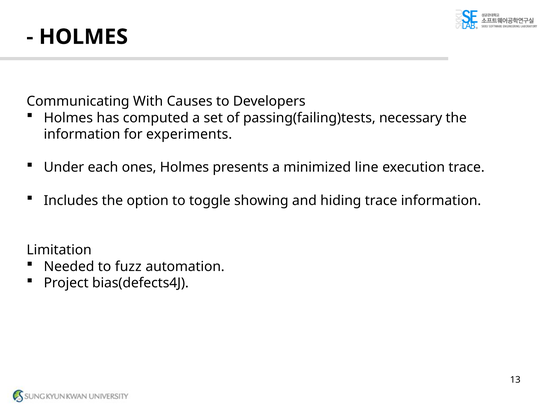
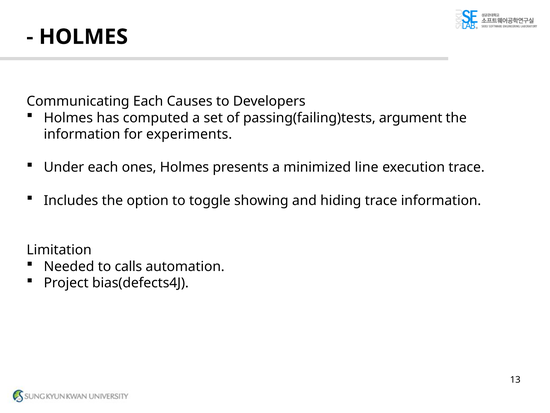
Communicating With: With -> Each
necessary: necessary -> argument
fuzz: fuzz -> calls
